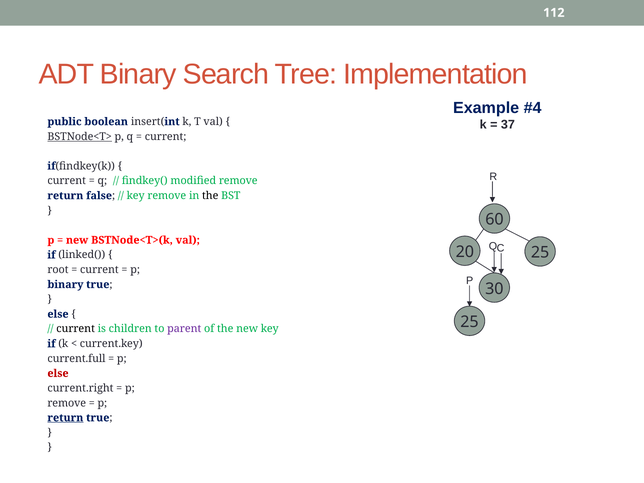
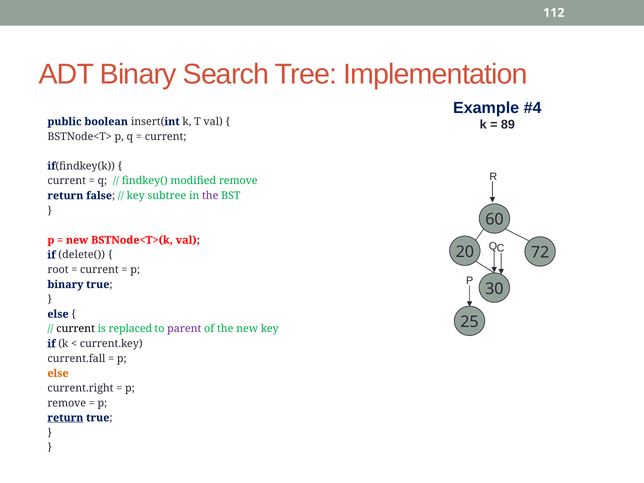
37: 37 -> 89
BSTNode<T> underline: present -> none
key remove: remove -> subtree
the at (210, 196) colour: black -> purple
20 25: 25 -> 72
linked(: linked( -> delete(
children: children -> replaced
current.full: current.full -> current.fall
else at (58, 373) colour: red -> orange
